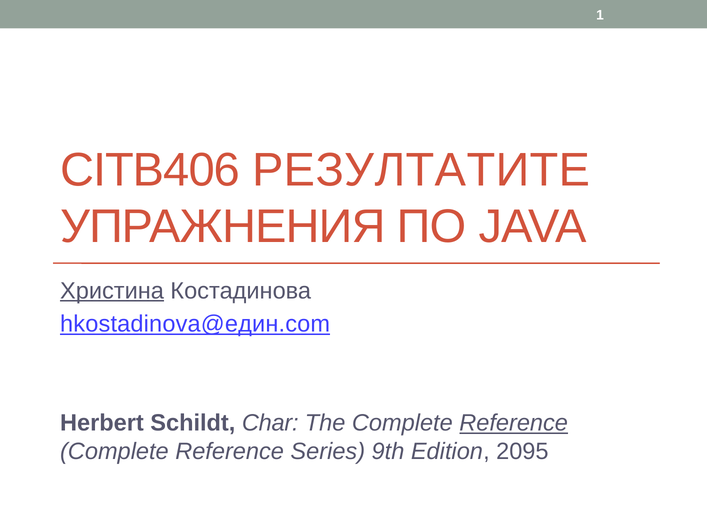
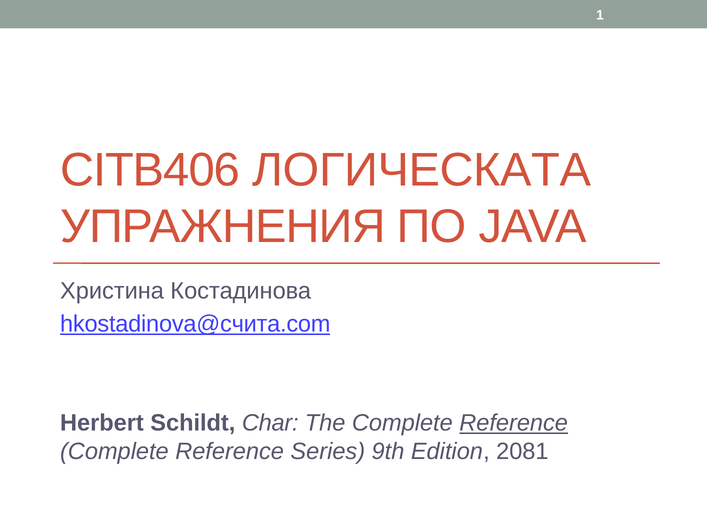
РЕЗУЛТАТИТЕ: РЕЗУЛТАТИТЕ -> ЛОГИЧЕСКАТА
Христина underline: present -> none
hkostadinova@един.com: hkostadinova@един.com -> hkostadinova@счита.com
2095: 2095 -> 2081
